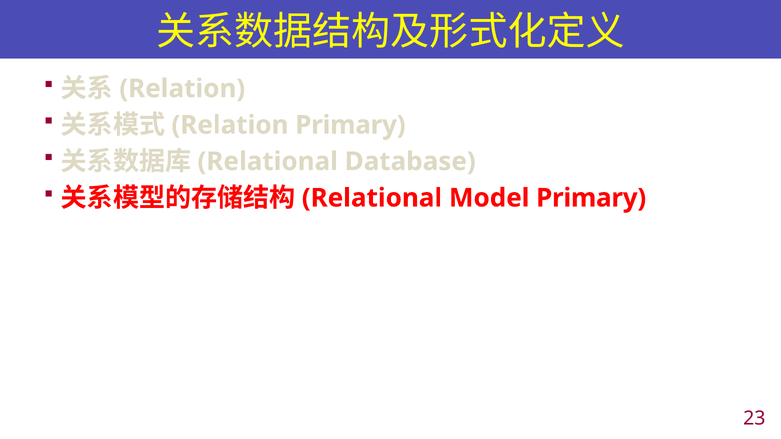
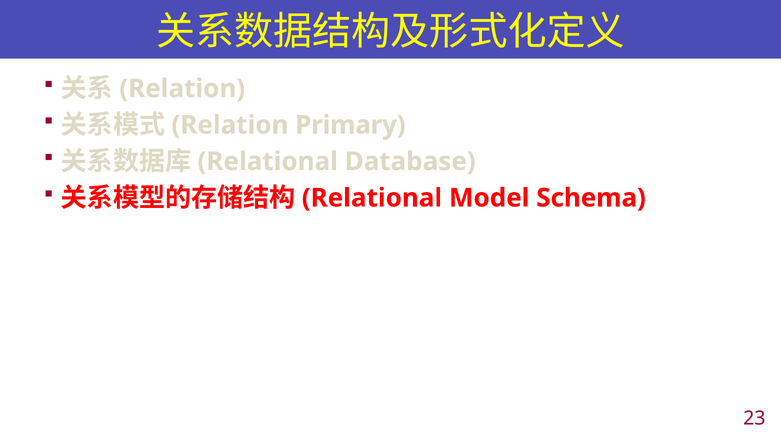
Model Primary: Primary -> Schema
